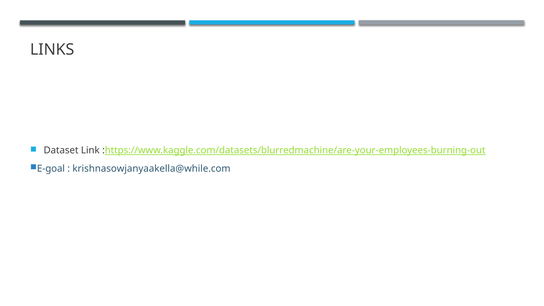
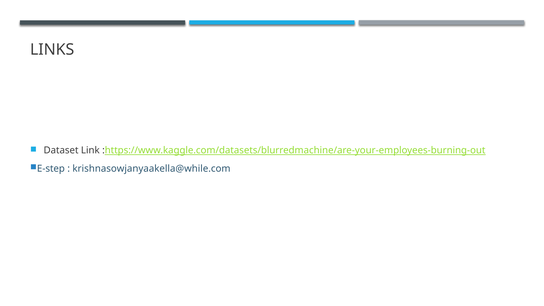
E-goal: E-goal -> E-step
